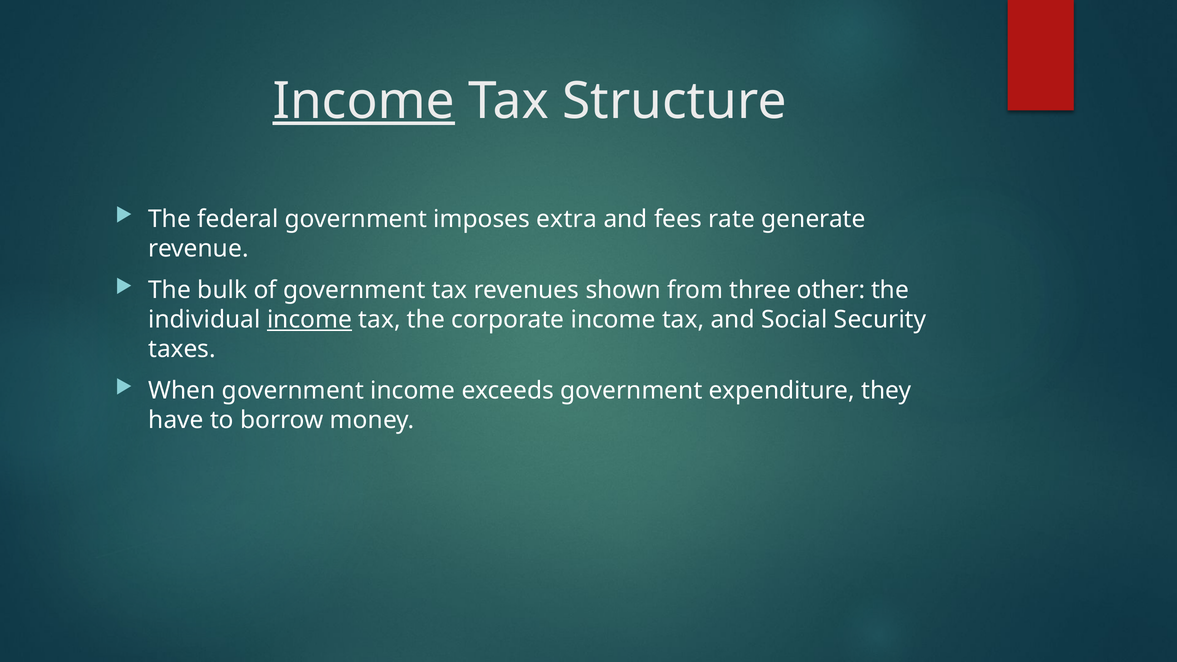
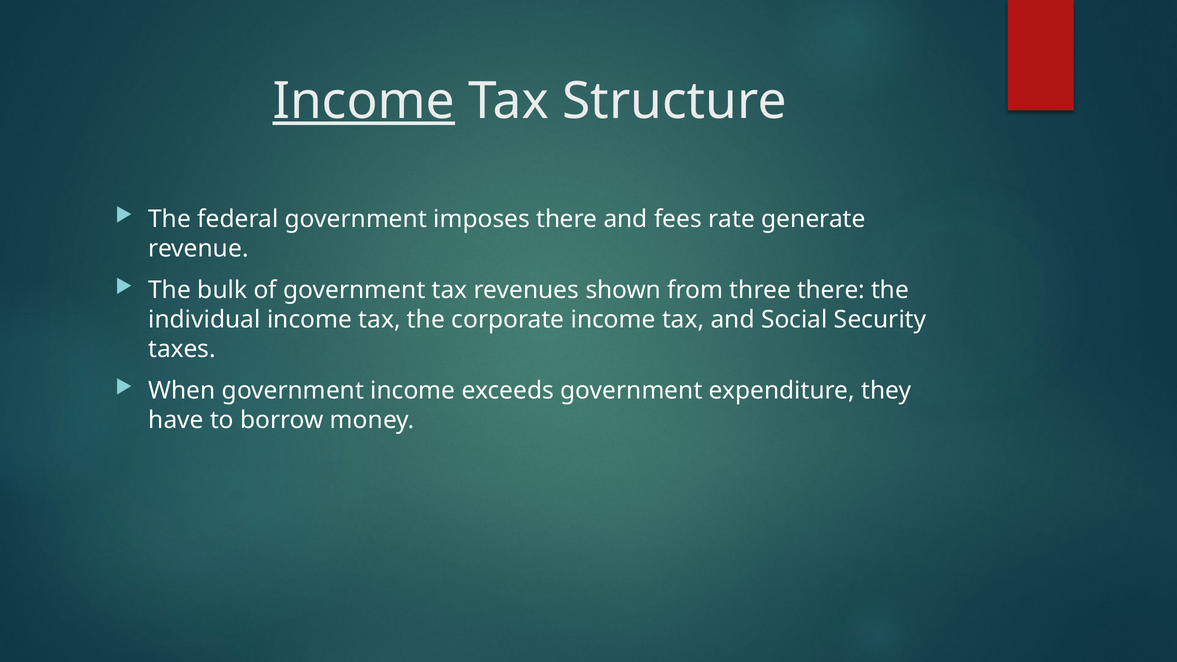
imposes extra: extra -> there
three other: other -> there
income at (310, 320) underline: present -> none
